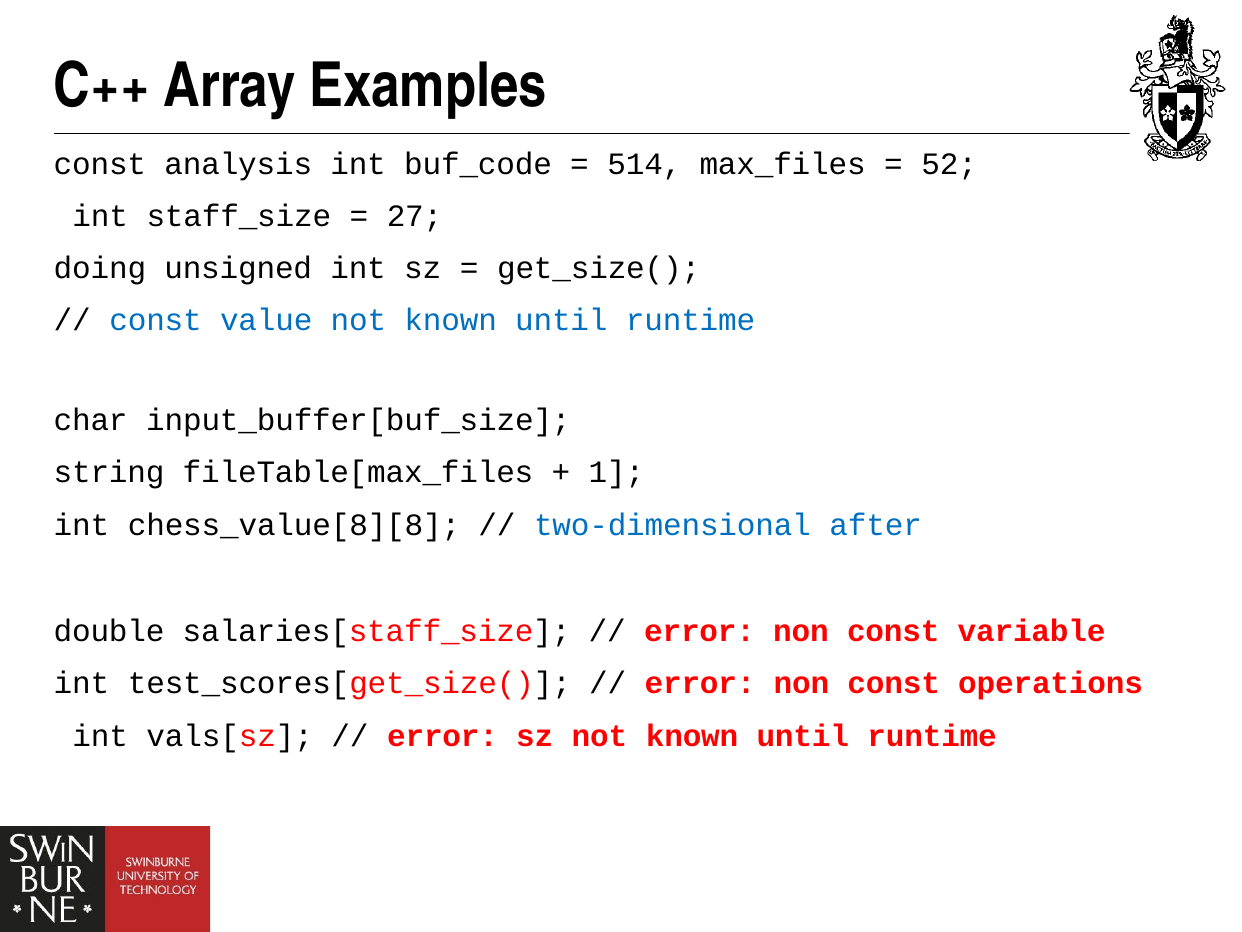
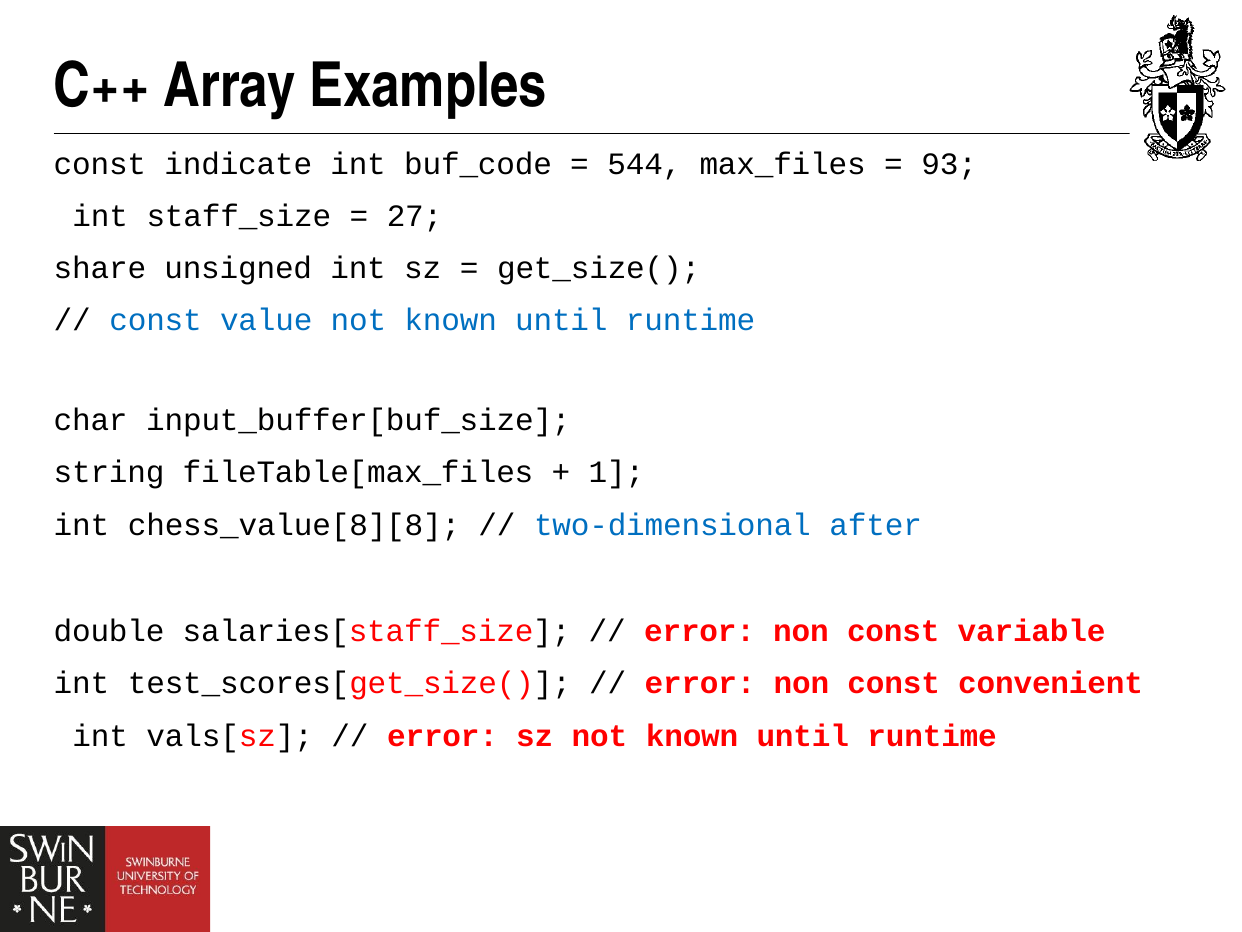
analysis: analysis -> indicate
514: 514 -> 544
52: 52 -> 93
doing: doing -> share
operations: operations -> convenient
